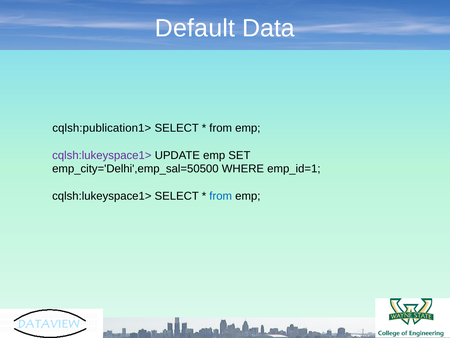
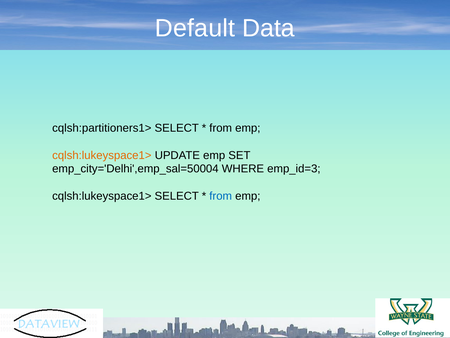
cqlsh:publication1>: cqlsh:publication1> -> cqlsh:partitioners1>
cqlsh:lukeyspace1> at (102, 155) colour: purple -> orange
emp_city='Delhi',emp_sal=50500: emp_city='Delhi',emp_sal=50500 -> emp_city='Delhi',emp_sal=50004
emp_id=1: emp_id=1 -> emp_id=3
